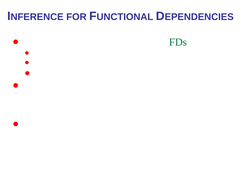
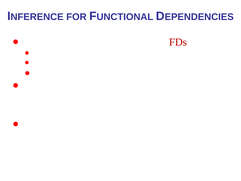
FDs at (178, 42) colour: green -> red
